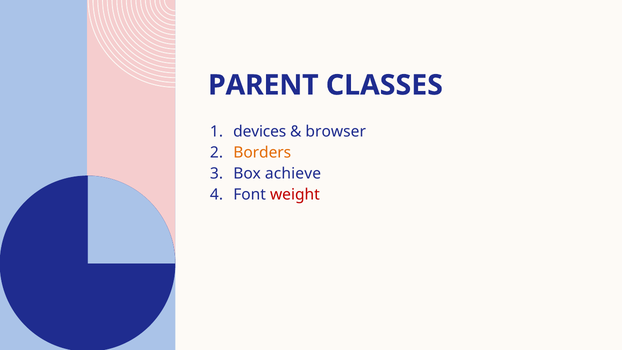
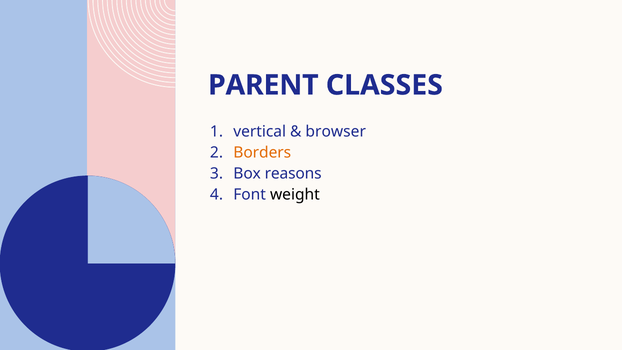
devices: devices -> vertical
achieve: achieve -> reasons
weight colour: red -> black
